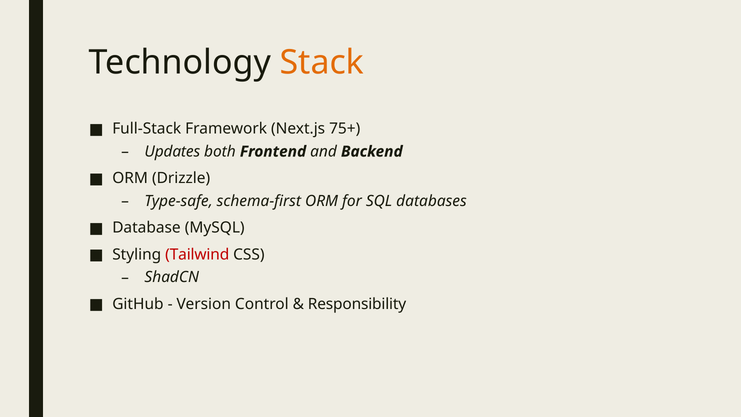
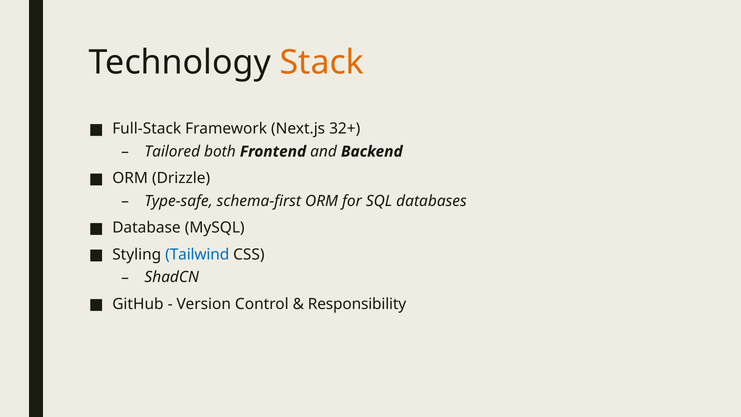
75+: 75+ -> 32+
Updates: Updates -> Tailored
Tailwind colour: red -> blue
